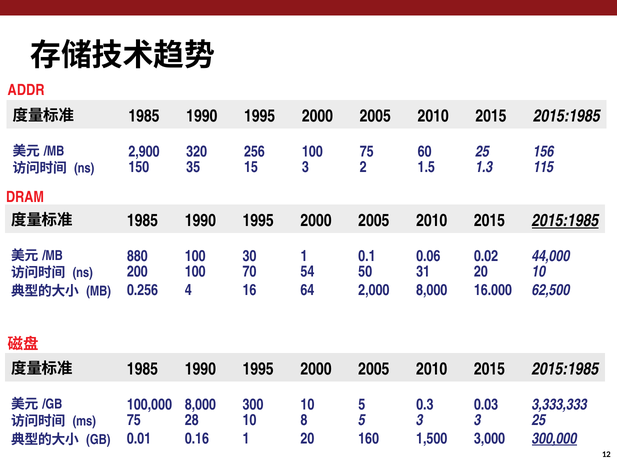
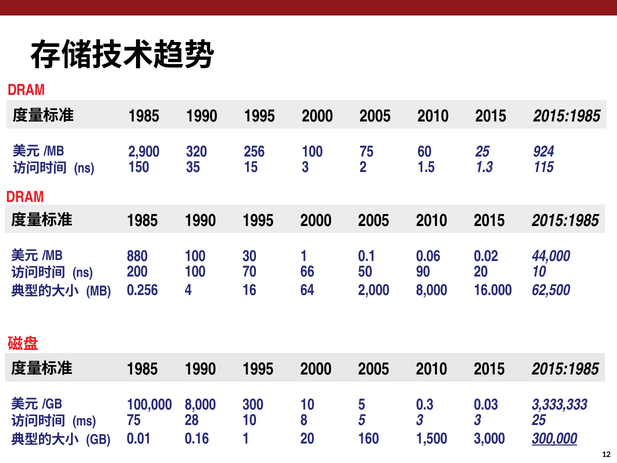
ADDR at (26, 90): ADDR -> DRAM
156: 156 -> 924
2015:1985 at (565, 221) underline: present -> none
54: 54 -> 66
31: 31 -> 90
